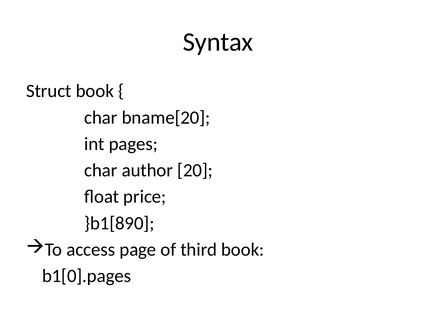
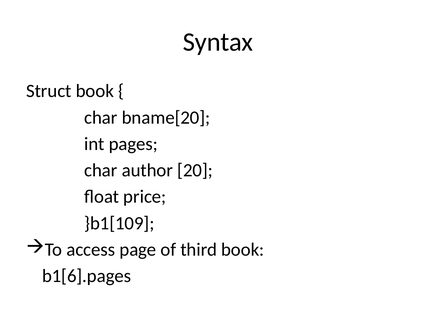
}b1[890: }b1[890 -> }b1[109
b1[0].pages: b1[0].pages -> b1[6].pages
